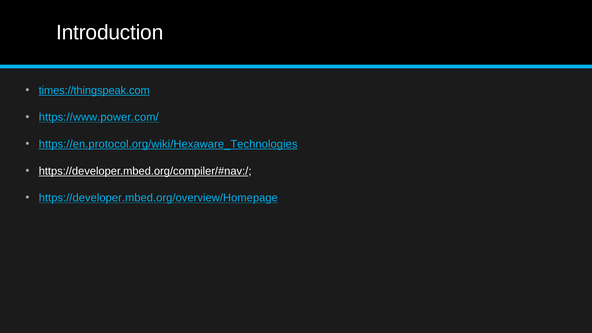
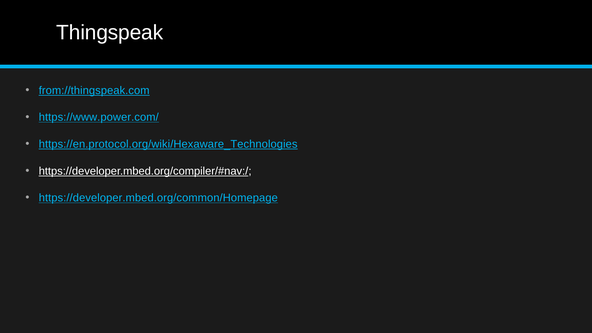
Introduction: Introduction -> Thingspeak
times://thingspeak.com: times://thingspeak.com -> from://thingspeak.com
https://developer.mbed.org/overview/Homepage: https://developer.mbed.org/overview/Homepage -> https://developer.mbed.org/common/Homepage
